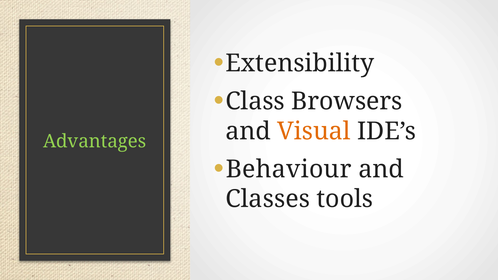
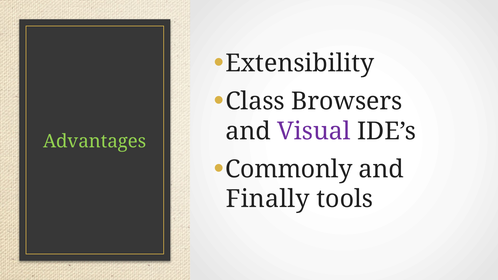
Visual colour: orange -> purple
Behaviour: Behaviour -> Commonly
Classes: Classes -> Finally
